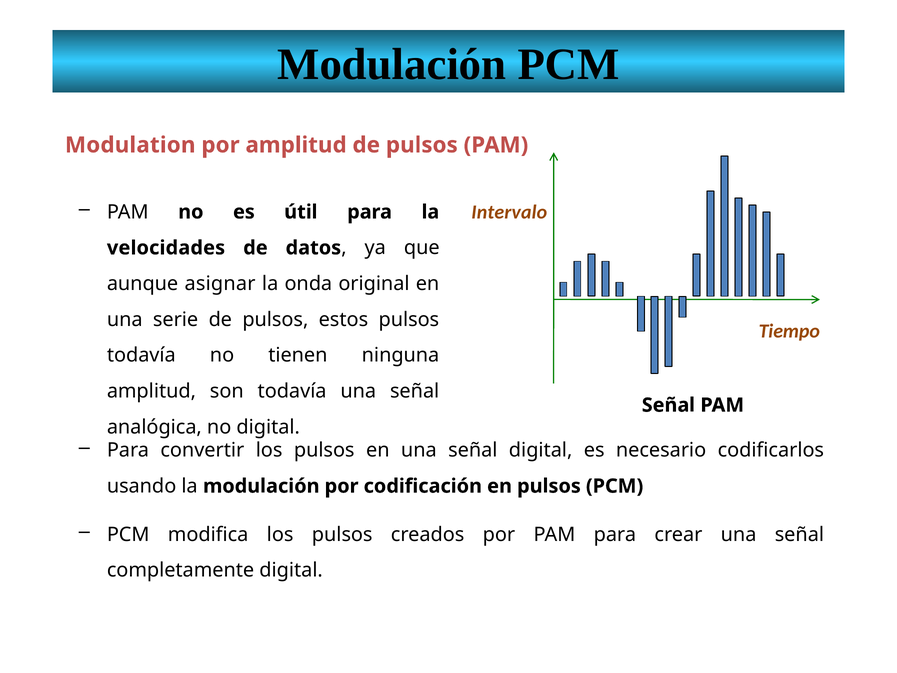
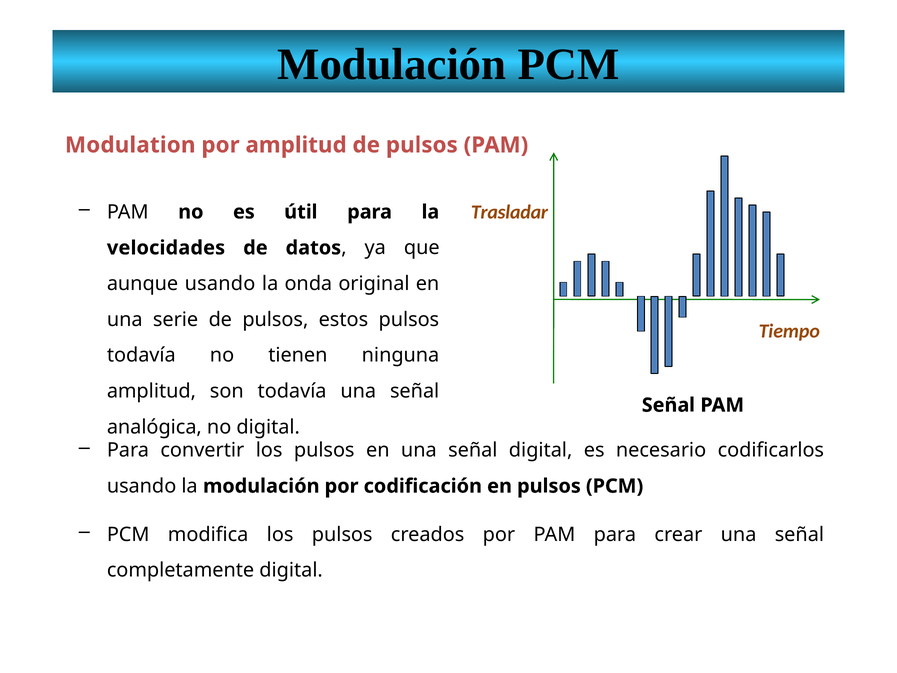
Intervalo: Intervalo -> Trasladar
aunque asignar: asignar -> usando
